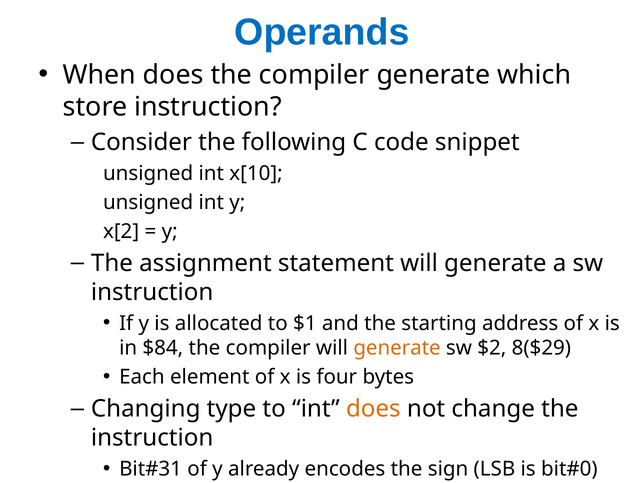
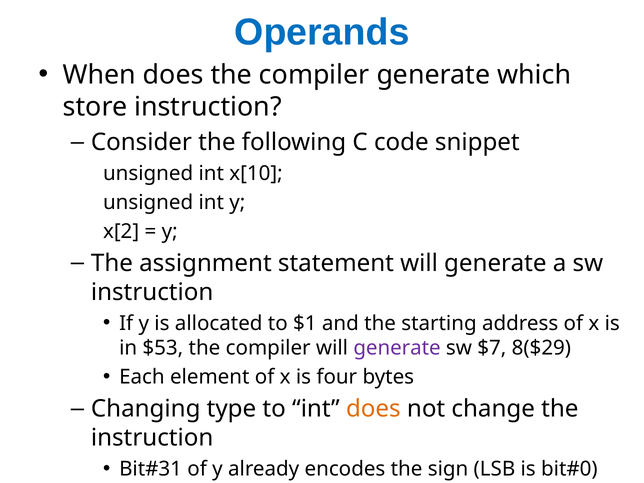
$84: $84 -> $53
generate at (397, 348) colour: orange -> purple
$2: $2 -> $7
